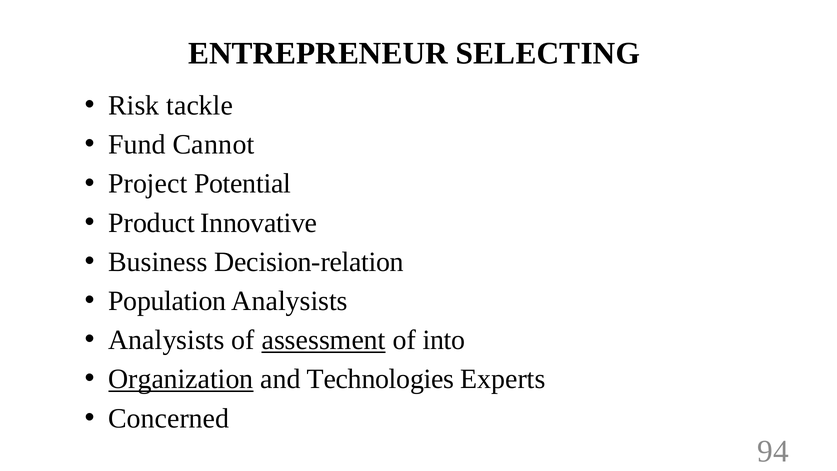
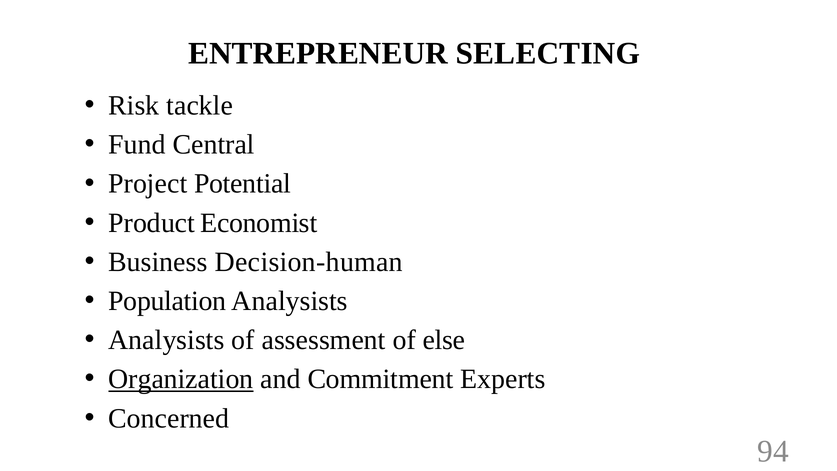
Cannot: Cannot -> Central
Innovative: Innovative -> Economist
Decision-relation: Decision-relation -> Decision-human
assessment underline: present -> none
into: into -> else
Technologies: Technologies -> Commitment
